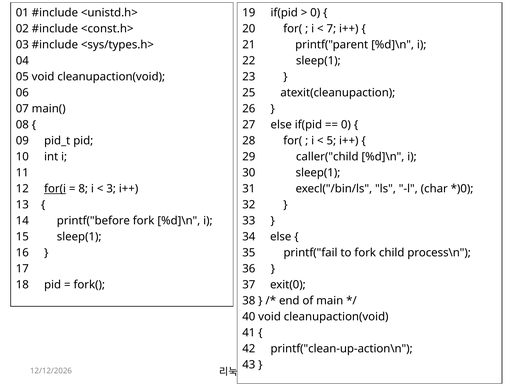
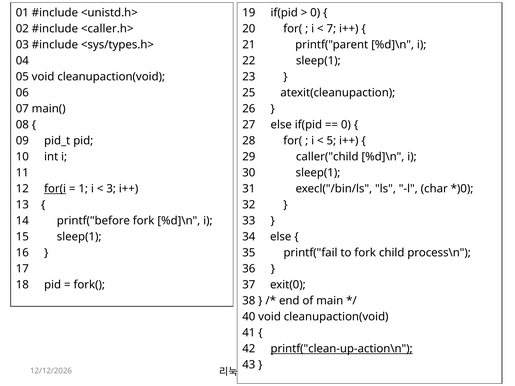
<const.h>: <const.h> -> <caller.h>
8: 8 -> 1
printf("clean-up-action\n underline: none -> present
